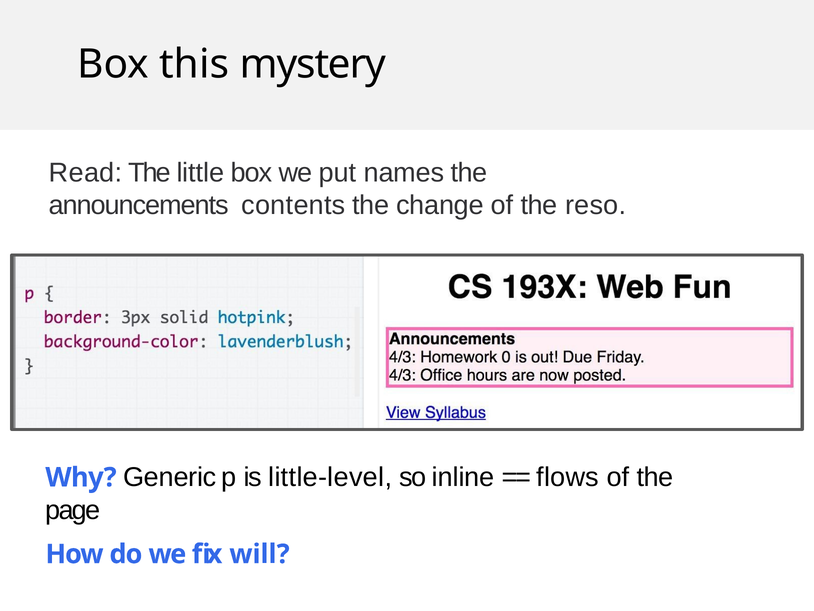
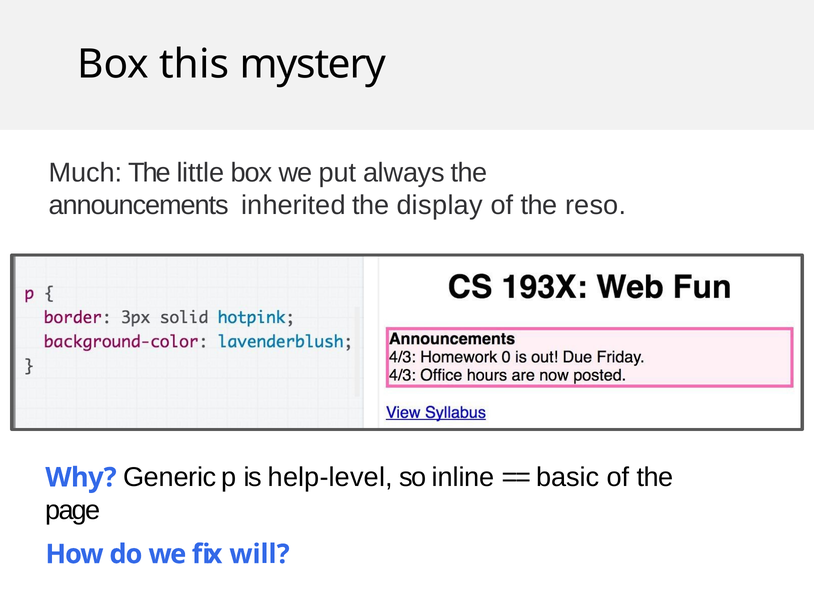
Read: Read -> Much
names: names -> always
contents: contents -> inherited
change: change -> display
little-level: little-level -> help-level
flows: flows -> basic
